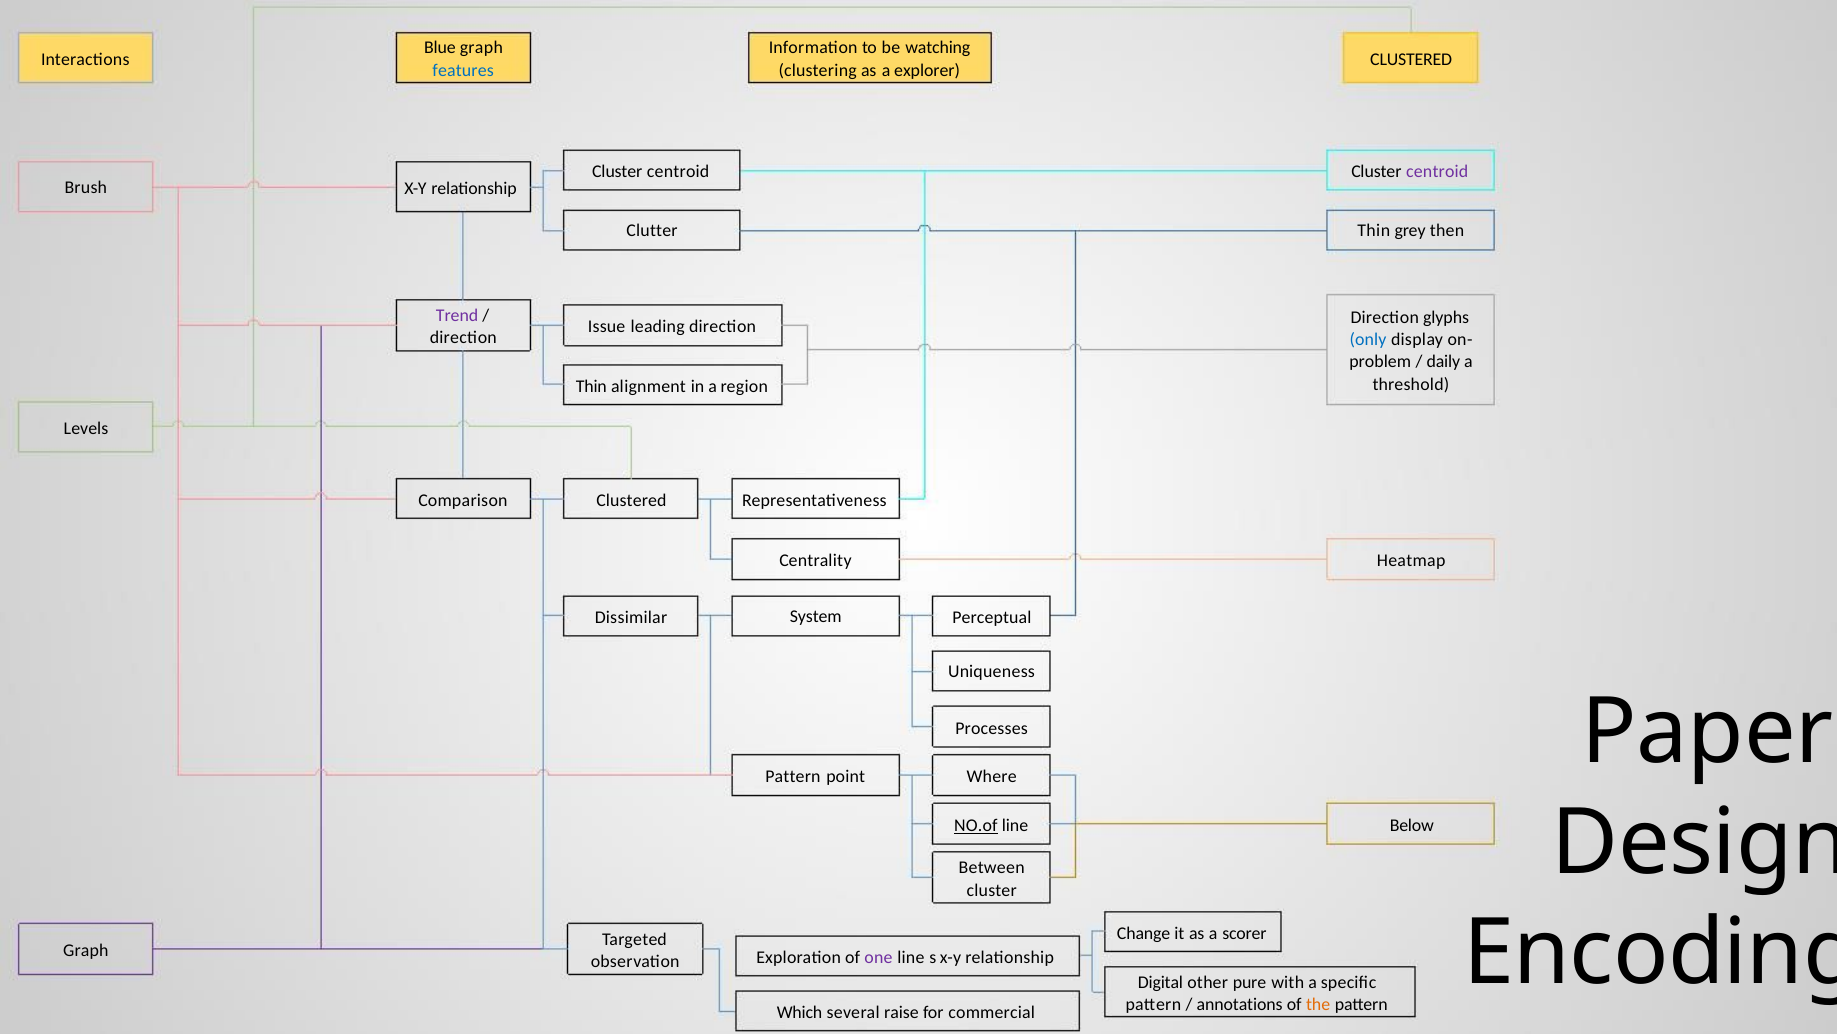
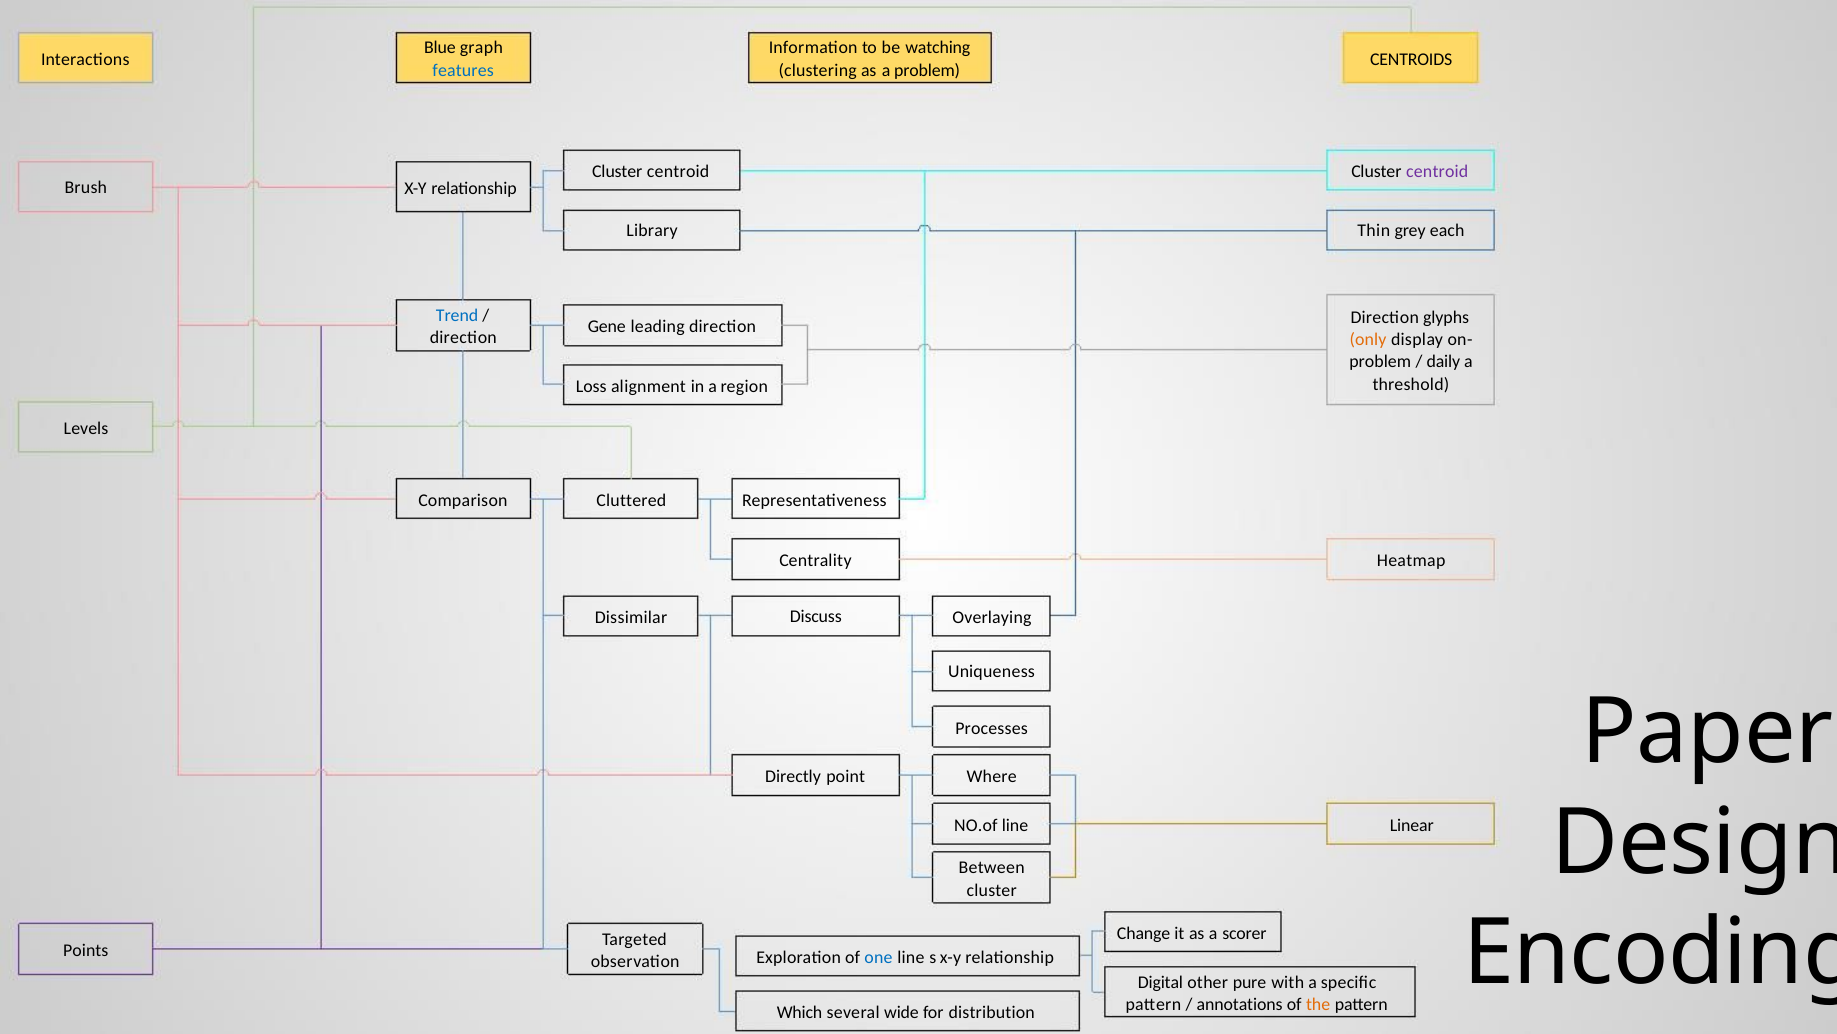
CLUSTERED at (1411, 59): CLUSTERED -> CENTROIDS
a explorer: explorer -> problem
Clutter: Clutter -> Library
then: then -> each
Trend colour: purple -> blue
Issue: Issue -> Gene
only colour: blue -> orange
Thin at (591, 386): Thin -> Loss
Comparison Clustered: Clustered -> Cluttered
System: System -> Discuss
Perceptual: Perceptual -> Overlaying
Pattern at (793, 776): Pattern -> Directly
NO.of underline: present -> none
Below: Below -> Linear
Graph at (86, 950): Graph -> Points
one colour: purple -> blue
raise: raise -> wide
commercial: commercial -> distribution
